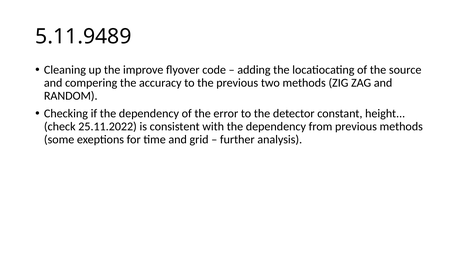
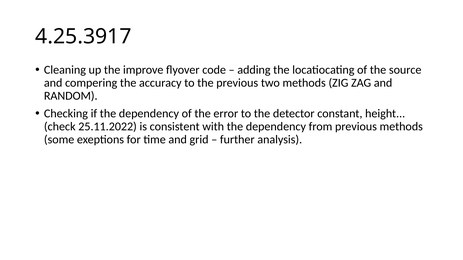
5.11.9489: 5.11.9489 -> 4.25.3917
